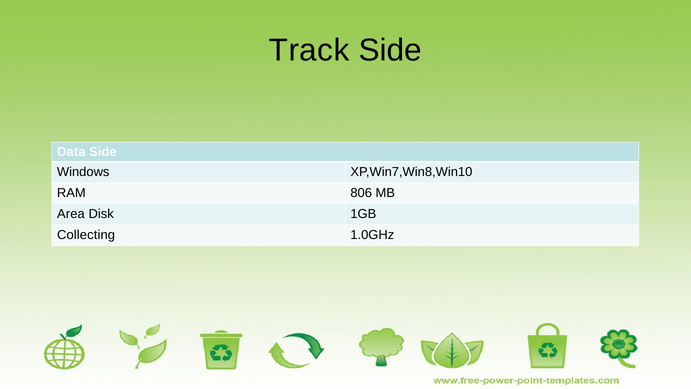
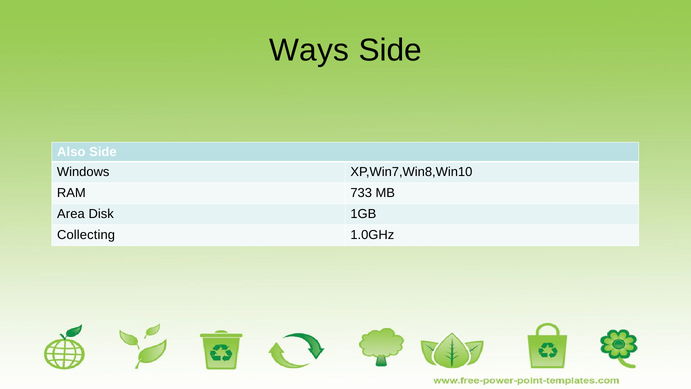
Track: Track -> Ways
Data: Data -> Also
806: 806 -> 733
